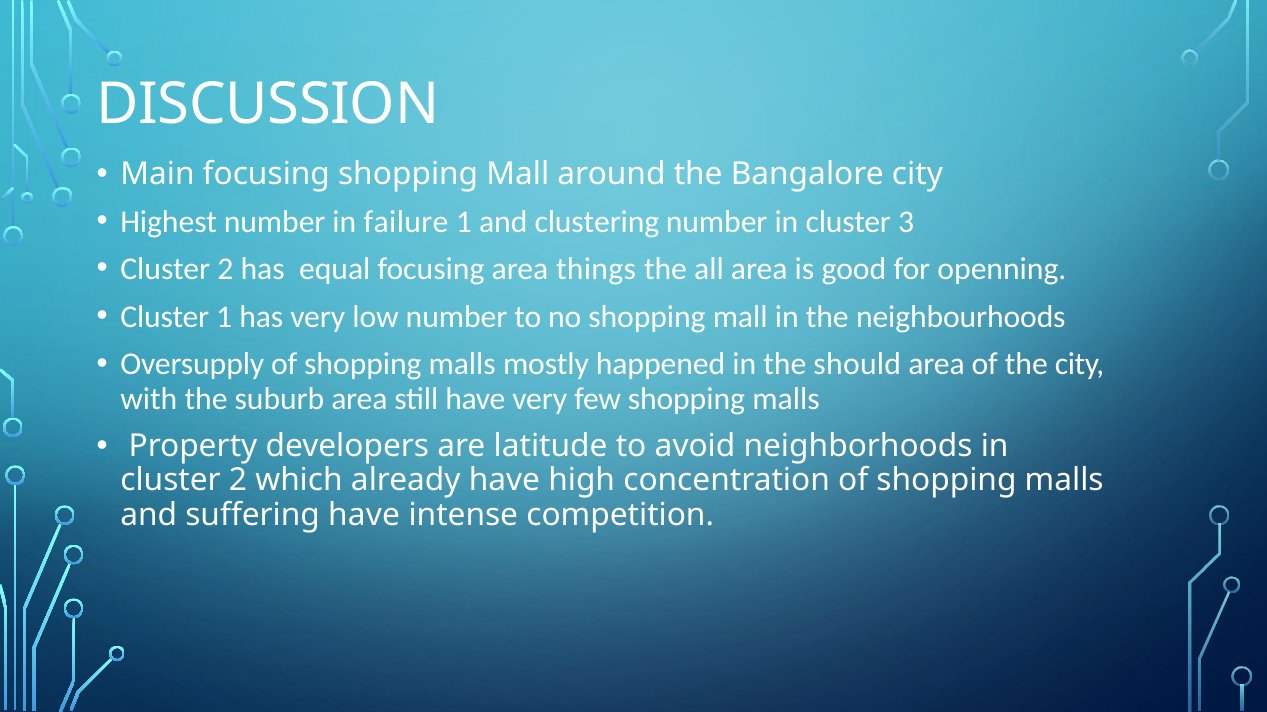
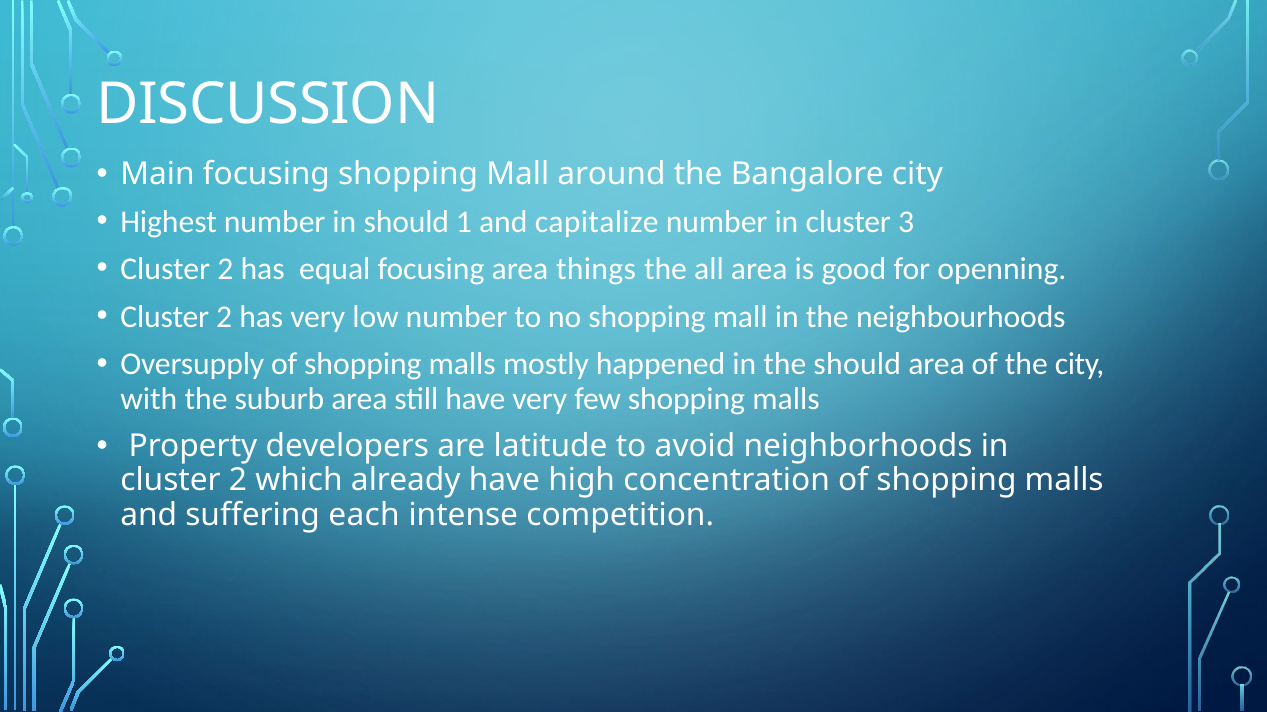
in failure: failure -> should
clustering: clustering -> capitalize
1 at (224, 317): 1 -> 2
suffering have: have -> each
